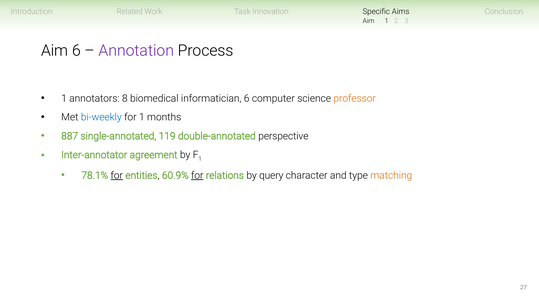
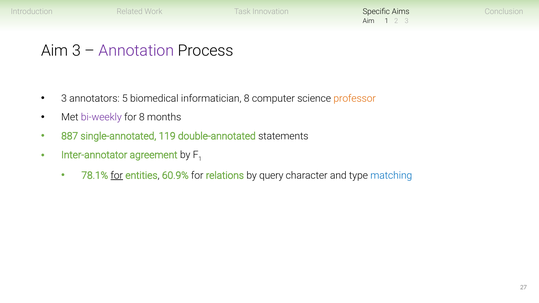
Aim 6: 6 -> 3
1 at (64, 98): 1 -> 3
8: 8 -> 5
informatician 6: 6 -> 8
bi-weekly colour: blue -> purple
for 1: 1 -> 8
perspective: perspective -> statements
for at (197, 176) underline: present -> none
matching colour: orange -> blue
